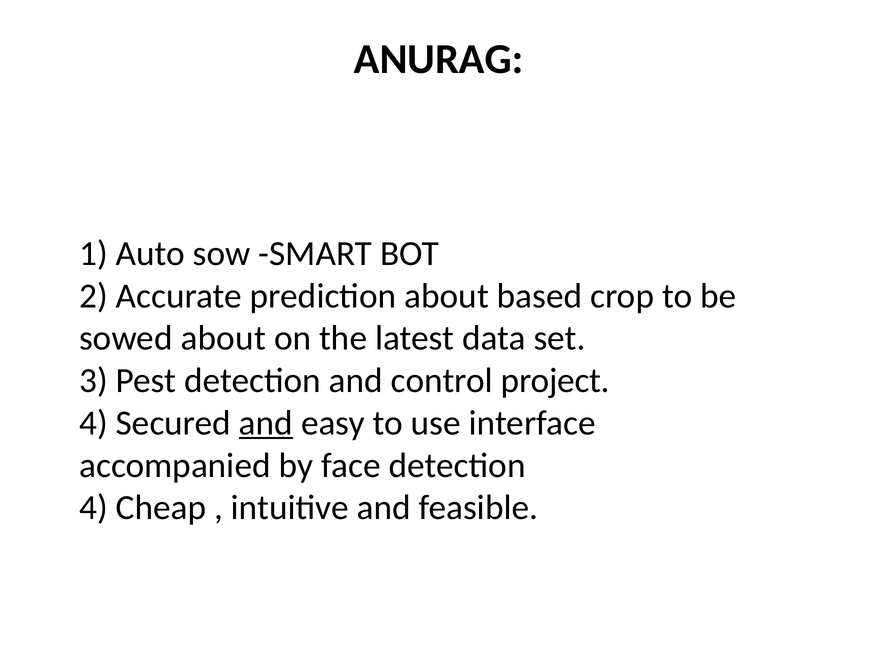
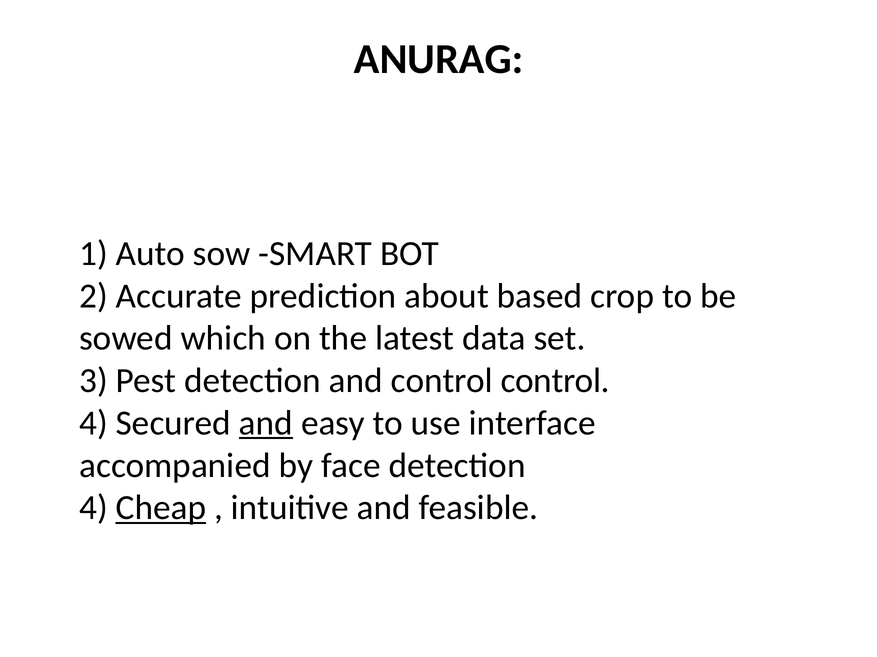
sowed about: about -> which
control project: project -> control
Cheap underline: none -> present
